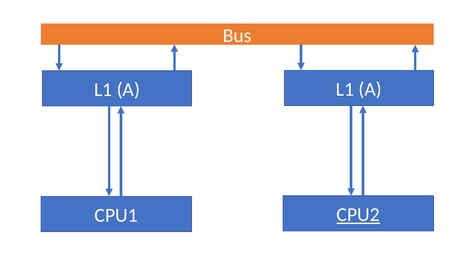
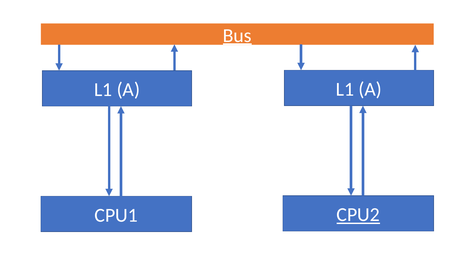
Bus underline: none -> present
